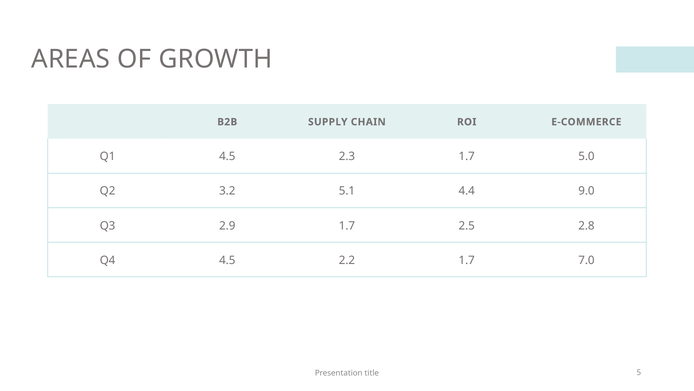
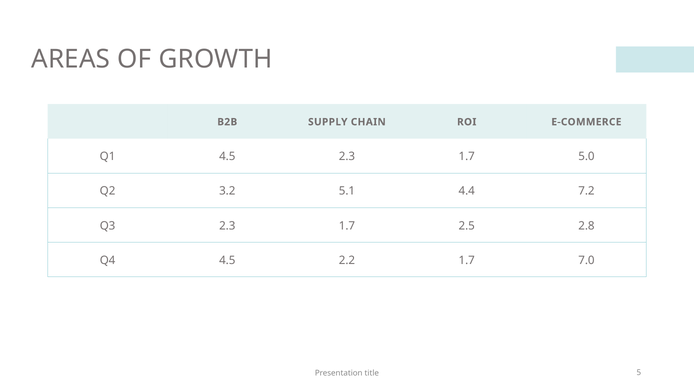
9.0: 9.0 -> 7.2
Q3 2.9: 2.9 -> 2.3
